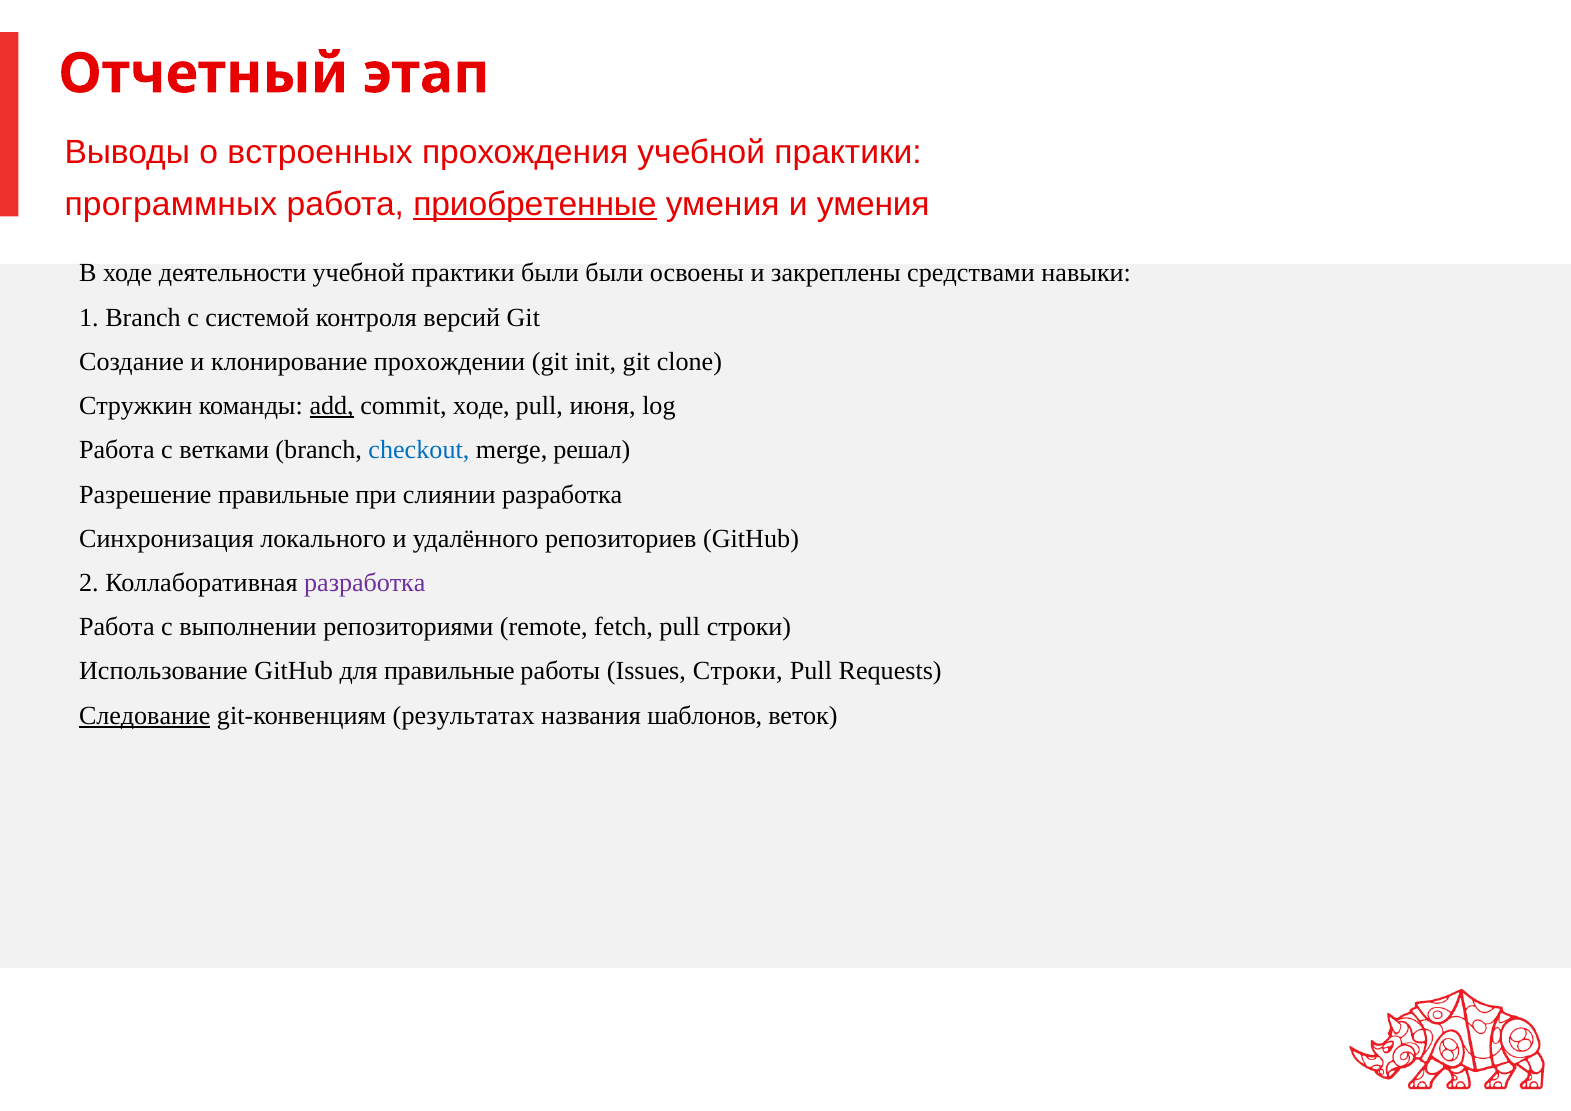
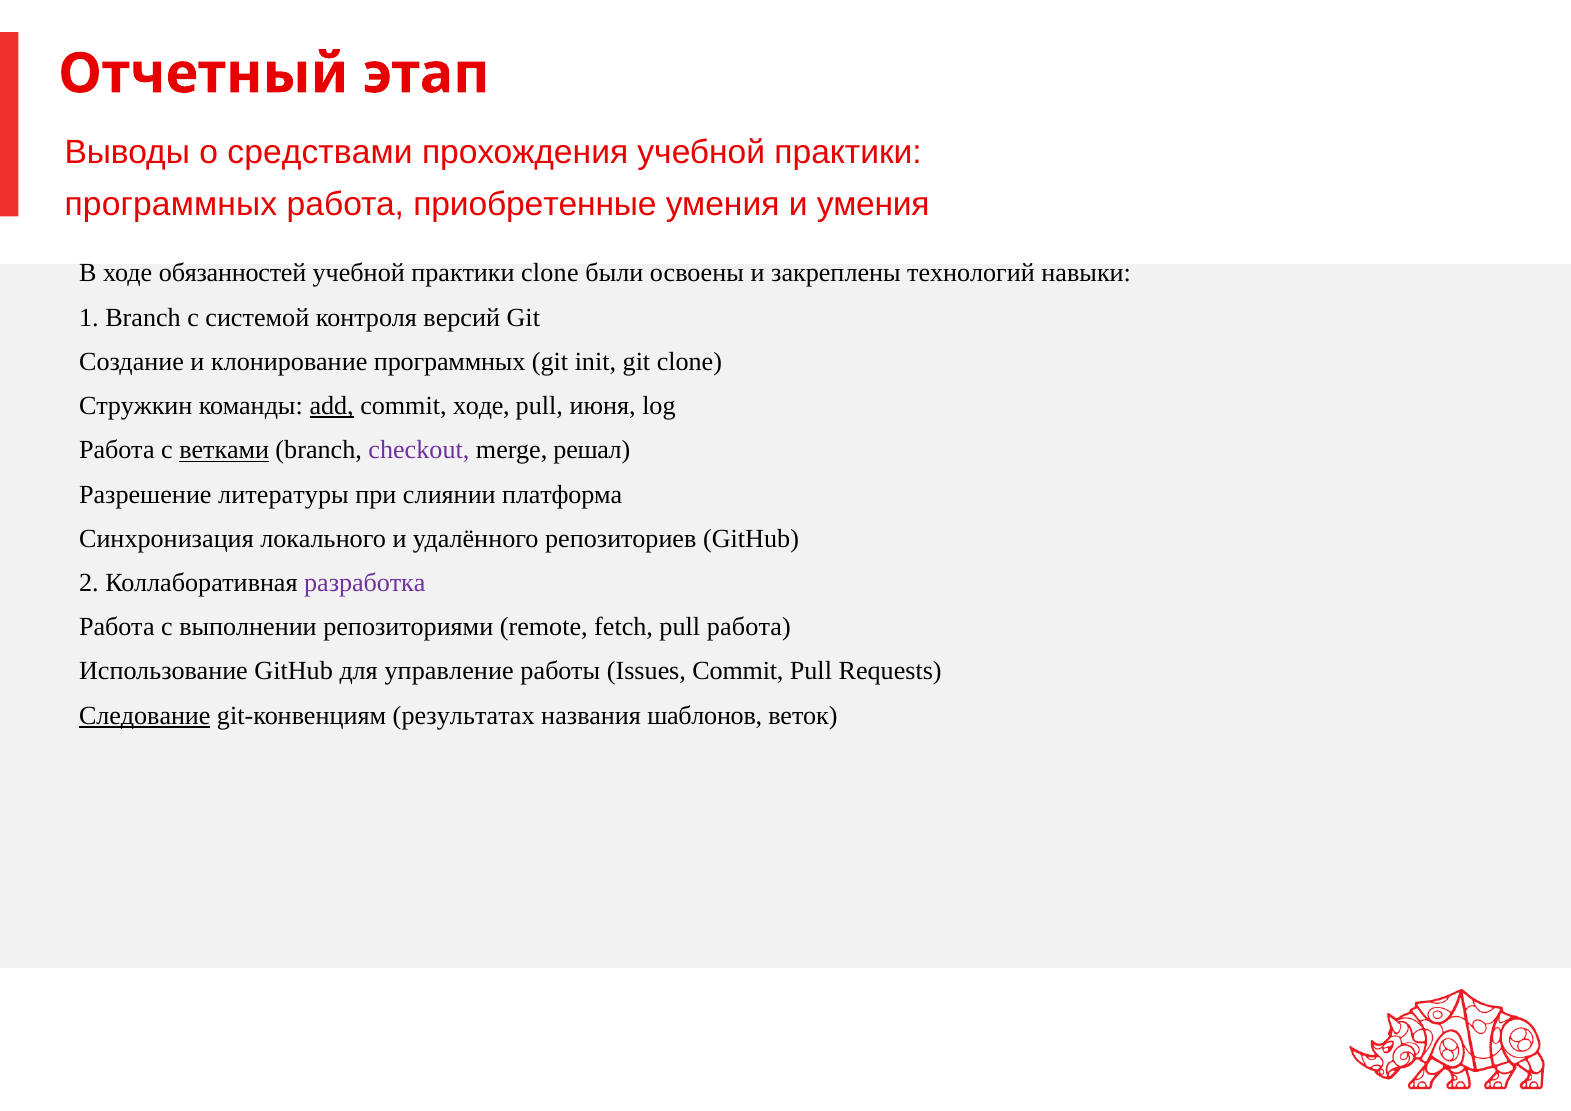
встроенных: встроенных -> средствами
приобретенные underline: present -> none
деятельности: деятельности -> обязанностей
практики были: были -> clone
средствами: средствами -> технологий
клонирование прохождении: прохождении -> программных
ветками underline: none -> present
checkout colour: blue -> purple
Разрешение правильные: правильные -> литературы
слиянии разработка: разработка -> платформа
pull строки: строки -> работа
для правильные: правильные -> управление
Issues Строки: Строки -> Commit
